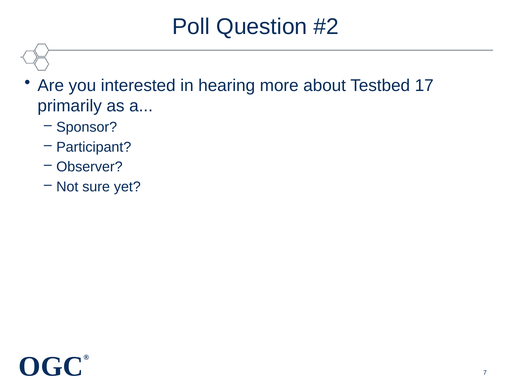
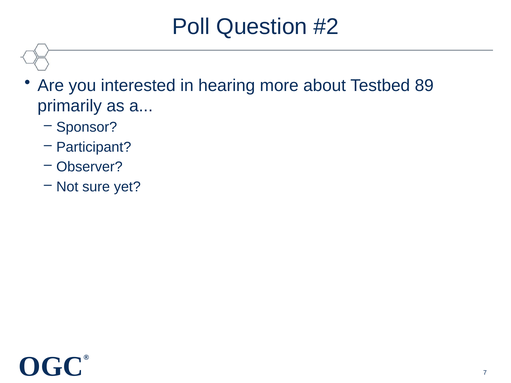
17: 17 -> 89
